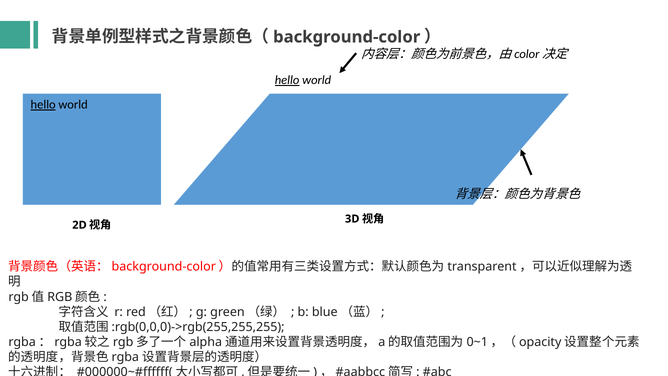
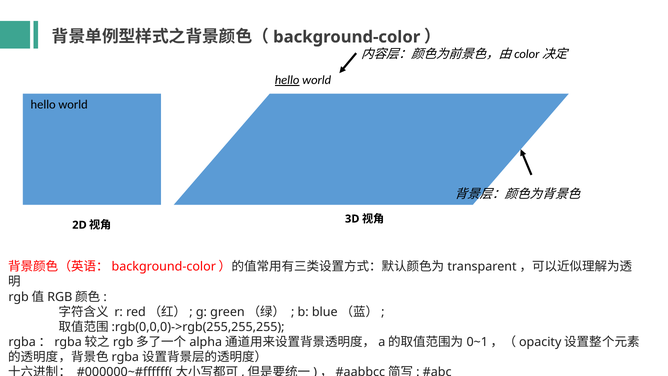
hello at (43, 105) underline: present -> none
